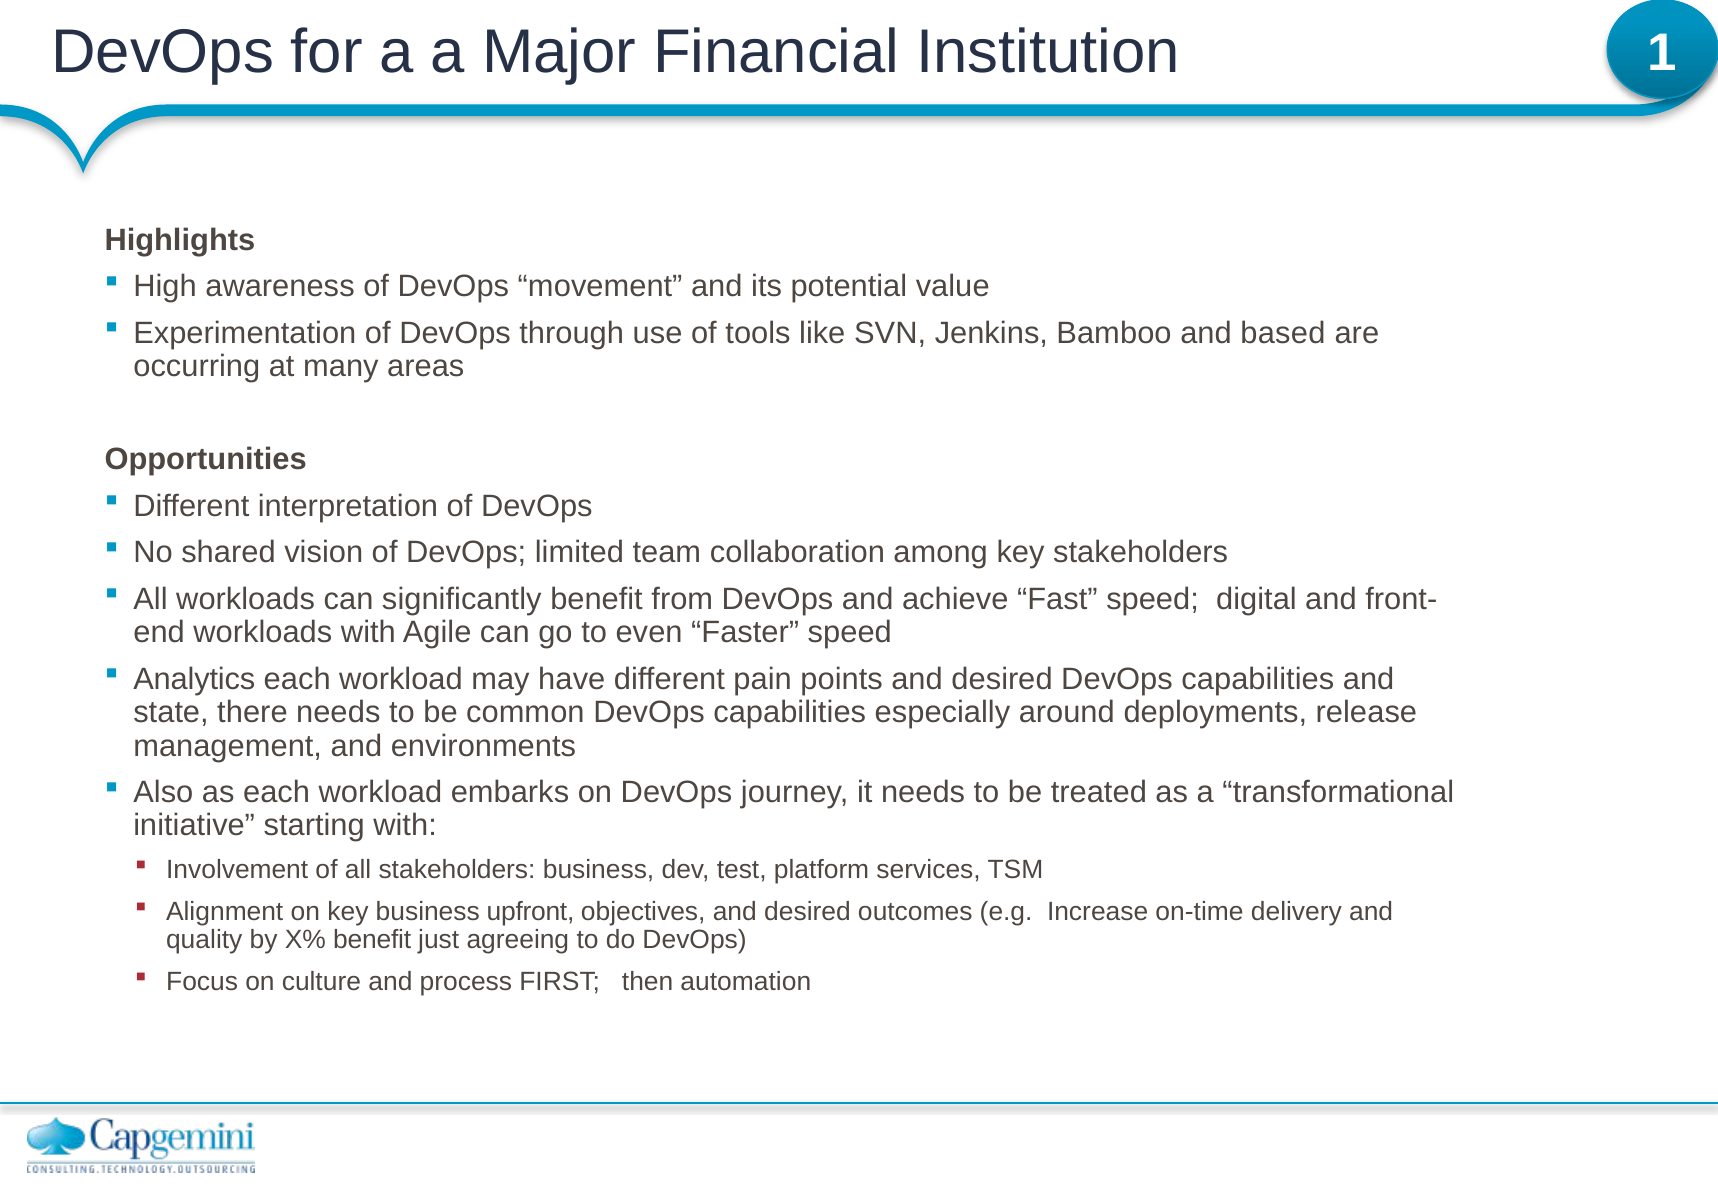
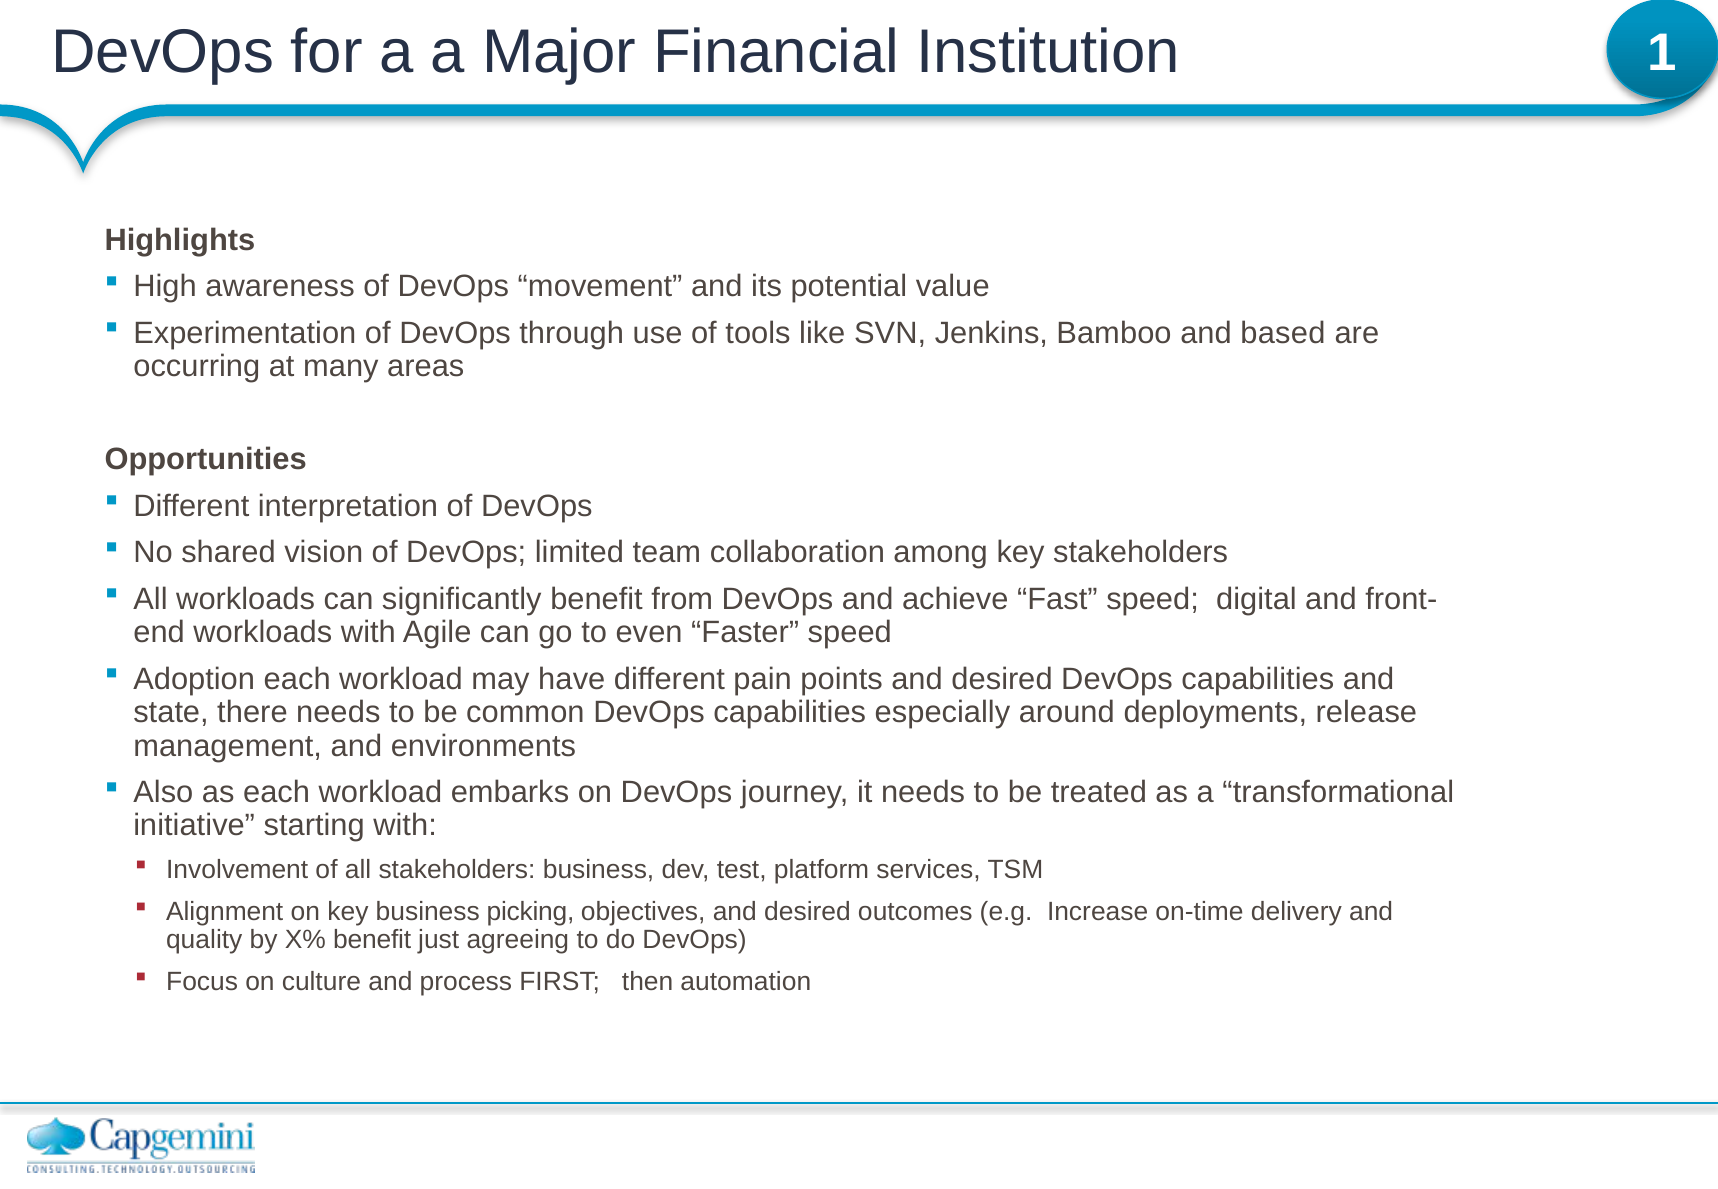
Analytics: Analytics -> Adoption
upfront: upfront -> picking
